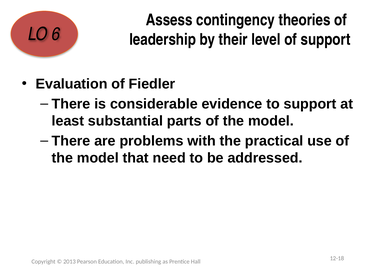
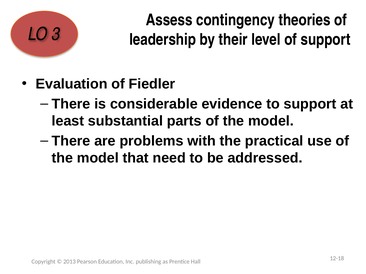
6: 6 -> 3
